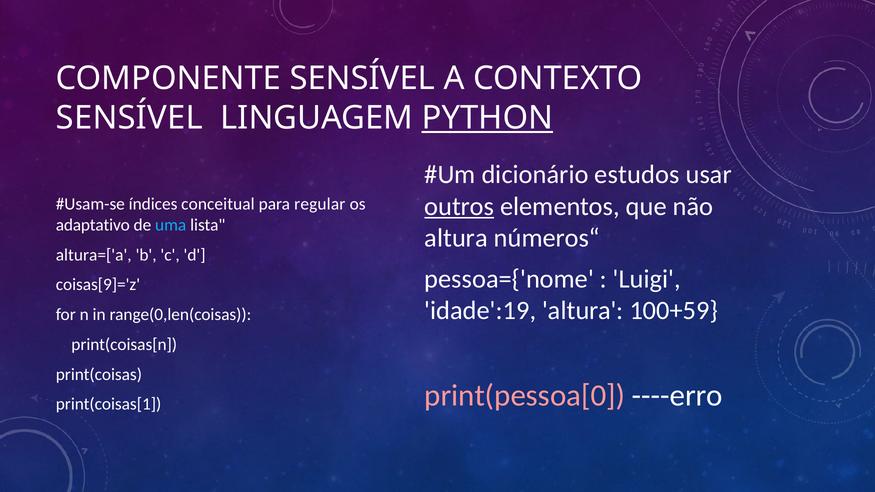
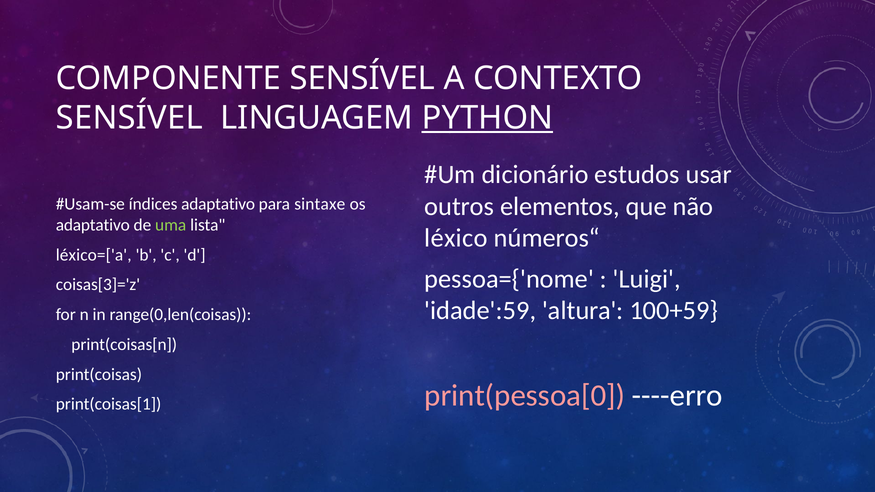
outros underline: present -> none
índices conceitual: conceitual -> adaptativo
regular: regular -> sintaxe
uma colour: light blue -> light green
altura at (456, 238): altura -> léxico
altura=['a: altura=['a -> léxico=['a
coisas[9]='z: coisas[9]='z -> coisas[3]='z
idade':19: idade':19 -> idade':59
